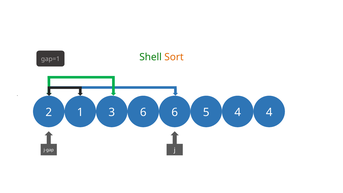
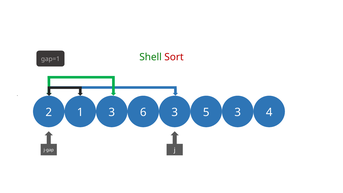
Sort colour: orange -> red
6 6: 6 -> 3
5 4: 4 -> 3
